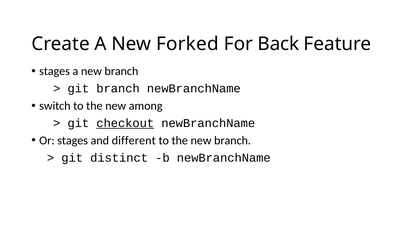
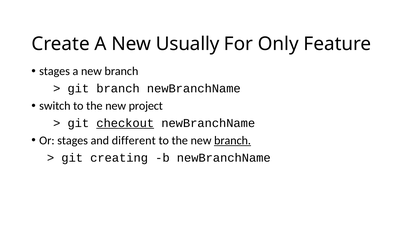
Forked: Forked -> Usually
Back: Back -> Only
among: among -> project
branch at (233, 141) underline: none -> present
distinct: distinct -> creating
